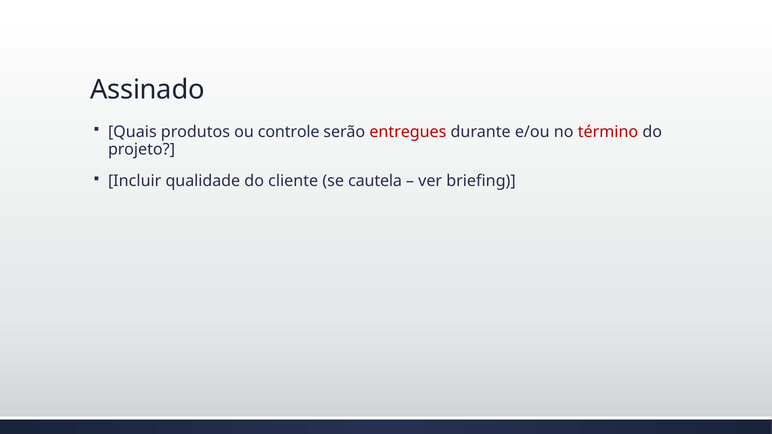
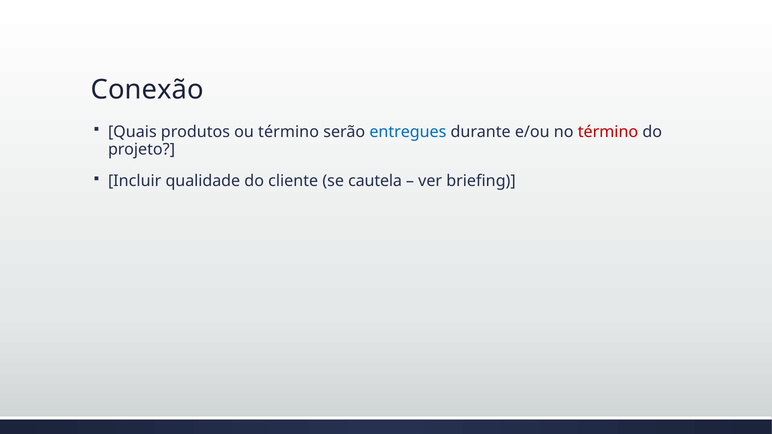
Assinado: Assinado -> Conexão
ou controle: controle -> término
entregues colour: red -> blue
